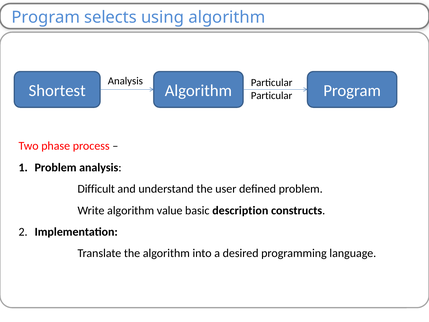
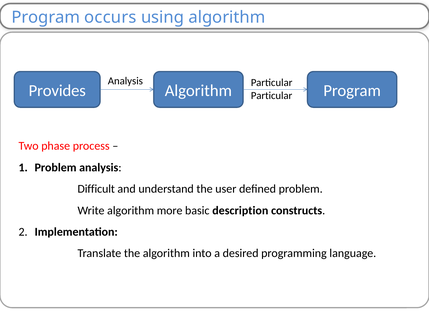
selects: selects -> occurs
Shortest: Shortest -> Provides
value: value -> more
